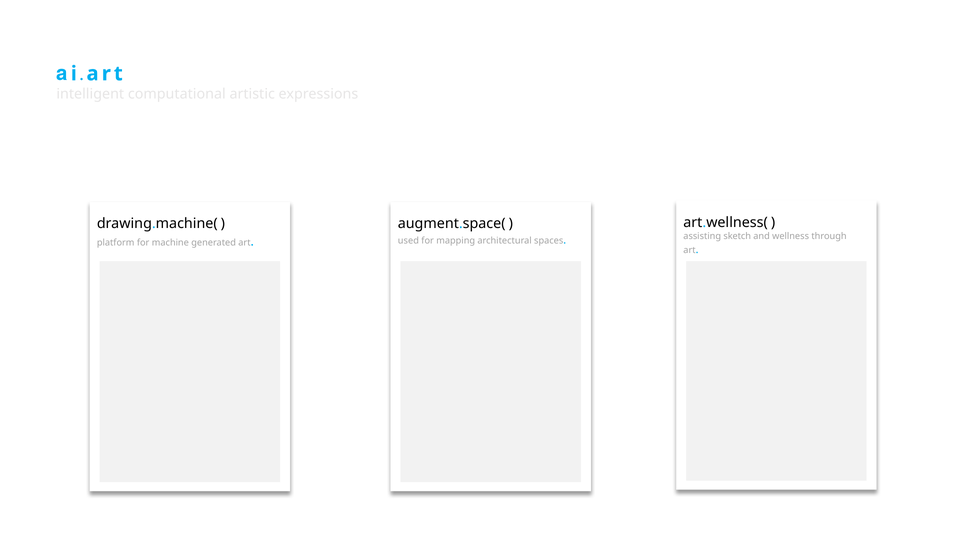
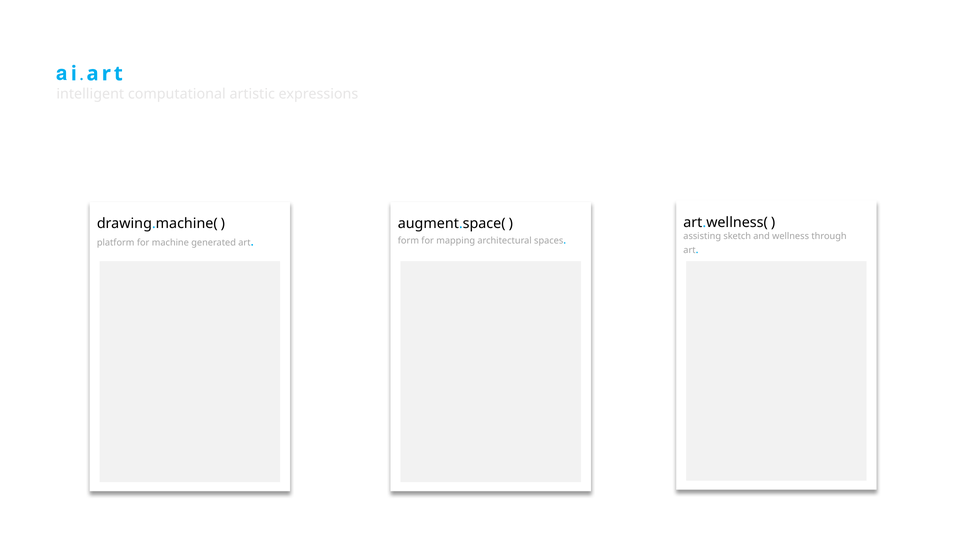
used: used -> form
